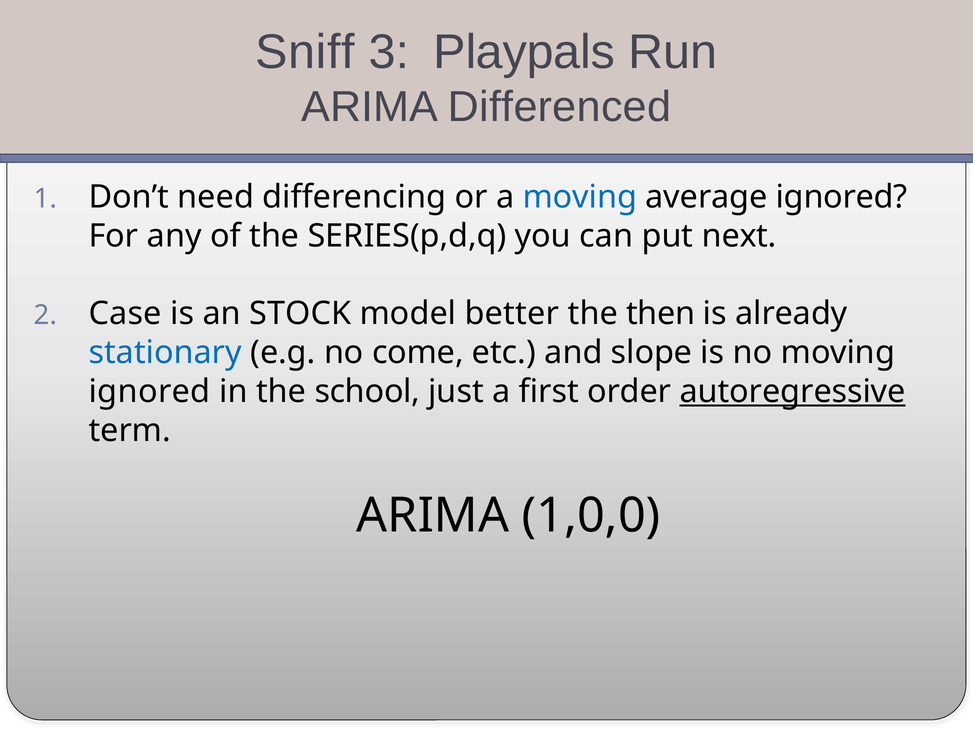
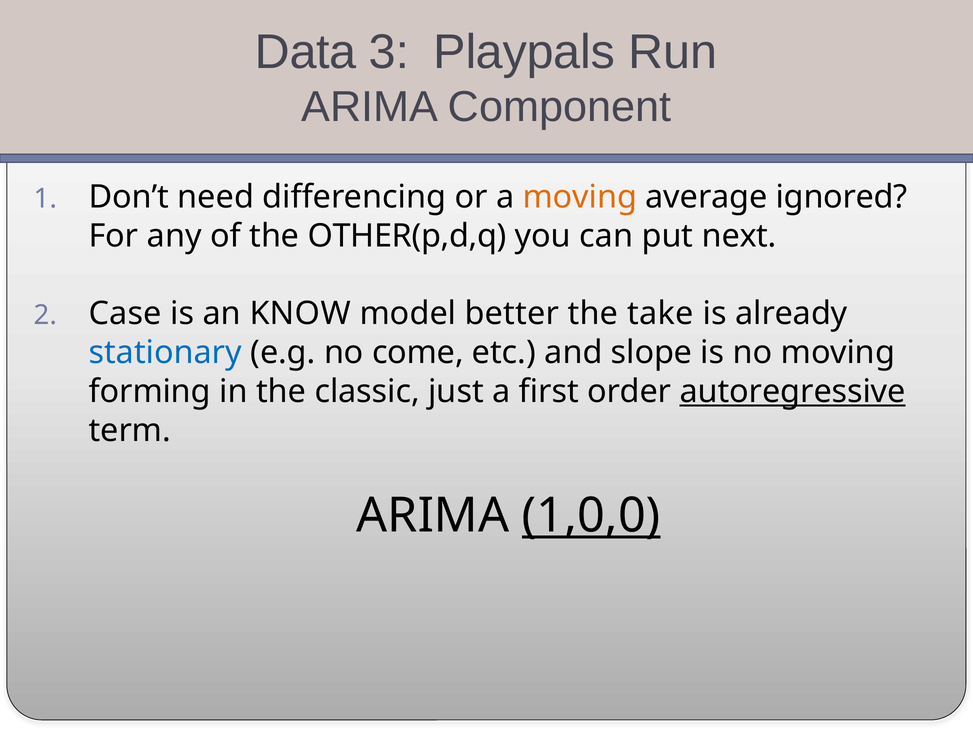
Sniff: Sniff -> Data
Differenced: Differenced -> Component
moving at (580, 197) colour: blue -> orange
SERIES(p,d,q: SERIES(p,d,q -> OTHER(p,d,q
STOCK: STOCK -> KNOW
then: then -> take
ignored at (150, 391): ignored -> forming
school: school -> classic
1,0,0 underline: none -> present
